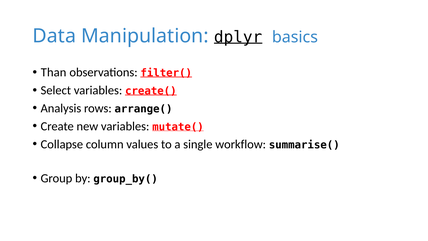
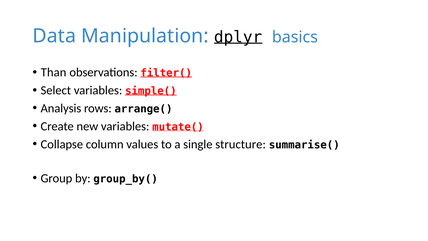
create(: create( -> simple(
workflow: workflow -> structure
